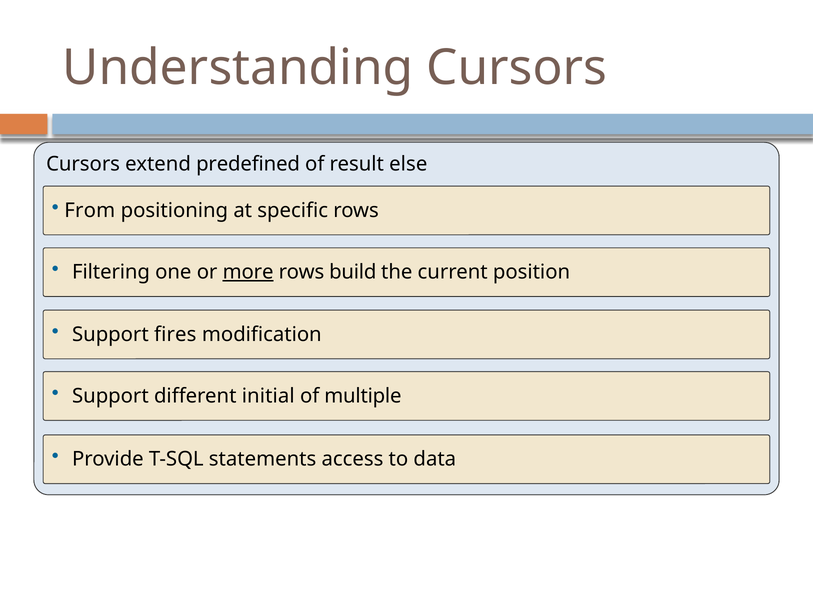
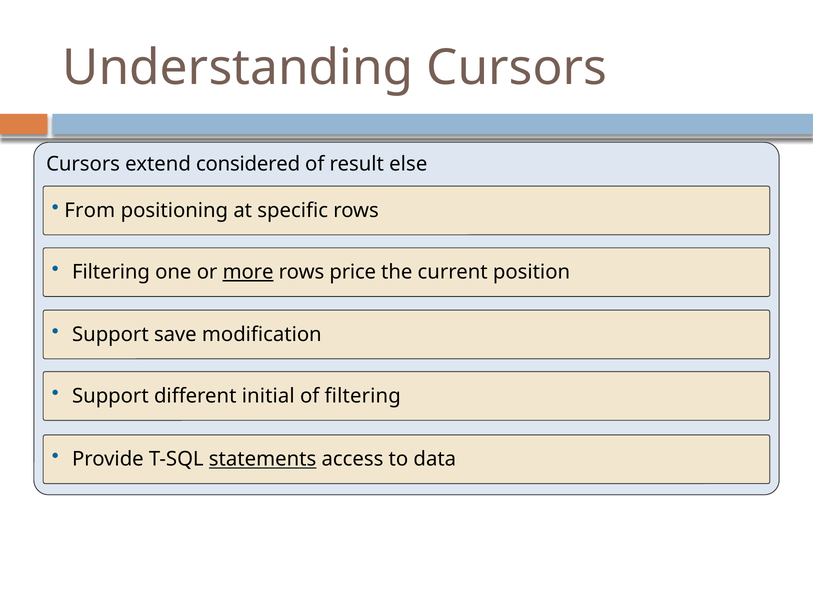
predefined: predefined -> considered
build: build -> price
fires: fires -> save
of multiple: multiple -> filtering
statements underline: none -> present
